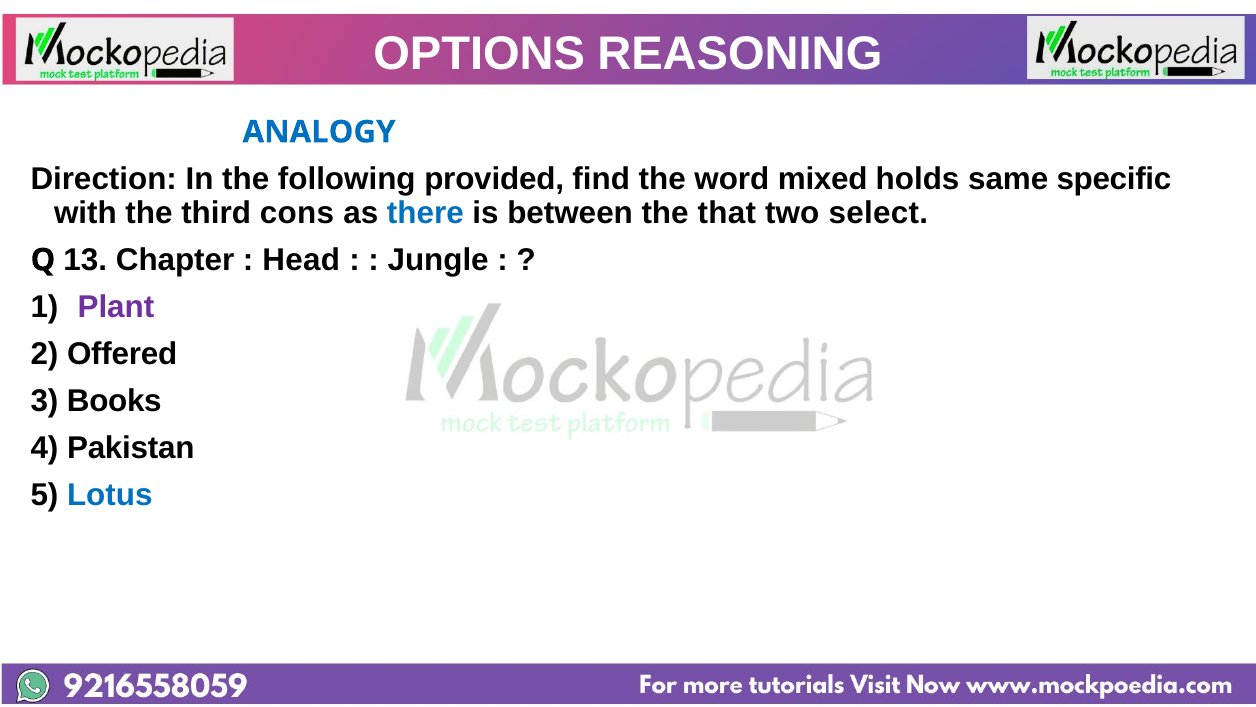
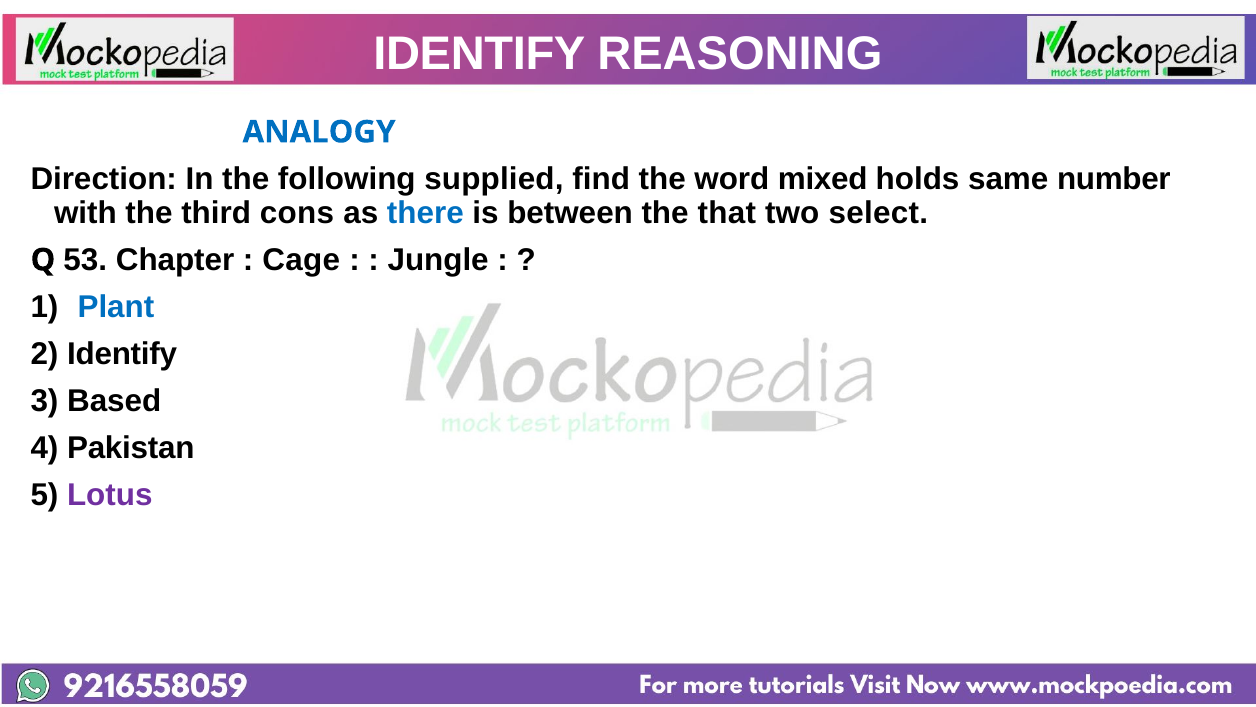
OPTIONS at (479, 54): OPTIONS -> IDENTIFY
provided: provided -> supplied
specific: specific -> number
13: 13 -> 53
Head: Head -> Cage
Plant colour: purple -> blue
2 Offered: Offered -> Identify
Books: Books -> Based
Lotus colour: blue -> purple
